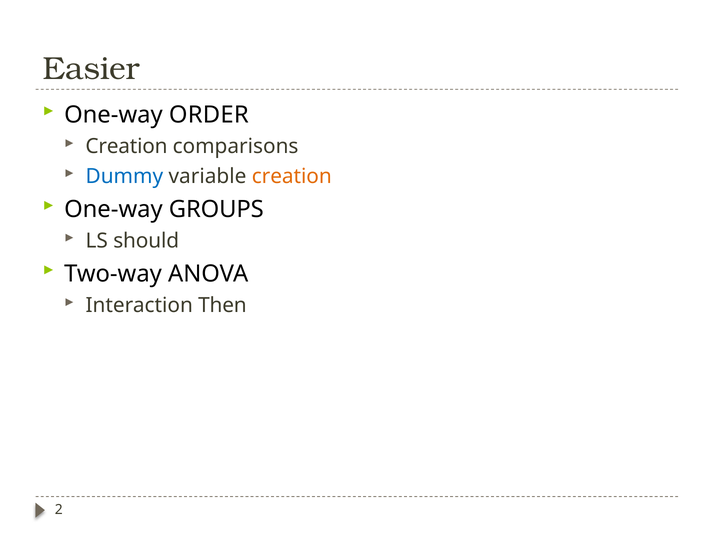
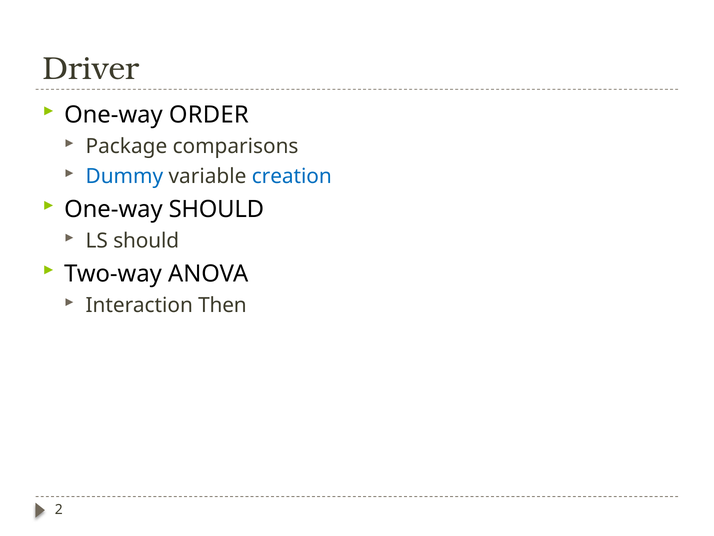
Easier: Easier -> Driver
Creation at (127, 146): Creation -> Package
creation at (292, 176) colour: orange -> blue
One-way GROUPS: GROUPS -> SHOULD
